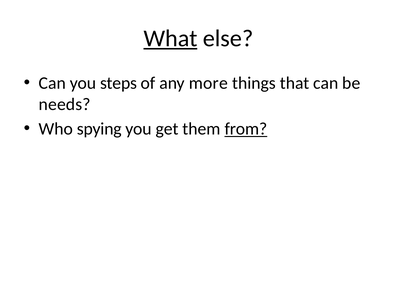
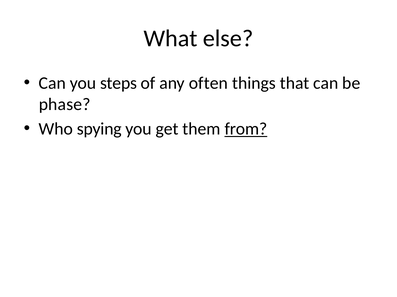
What underline: present -> none
more: more -> often
needs: needs -> phase
